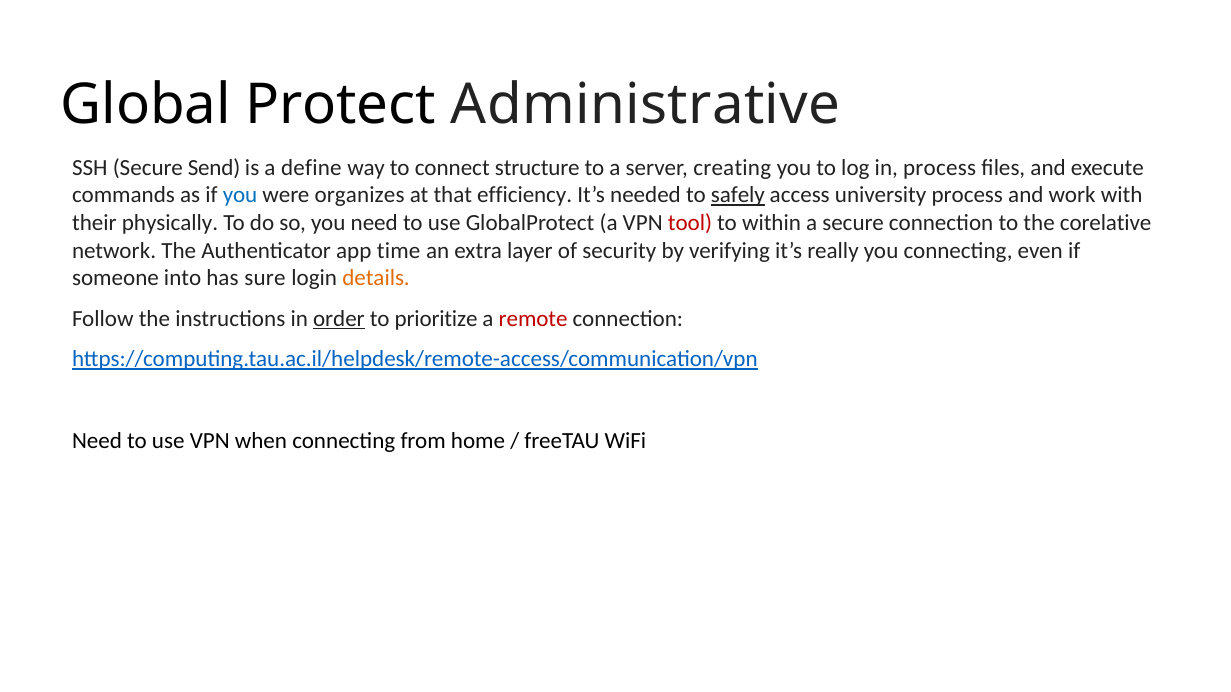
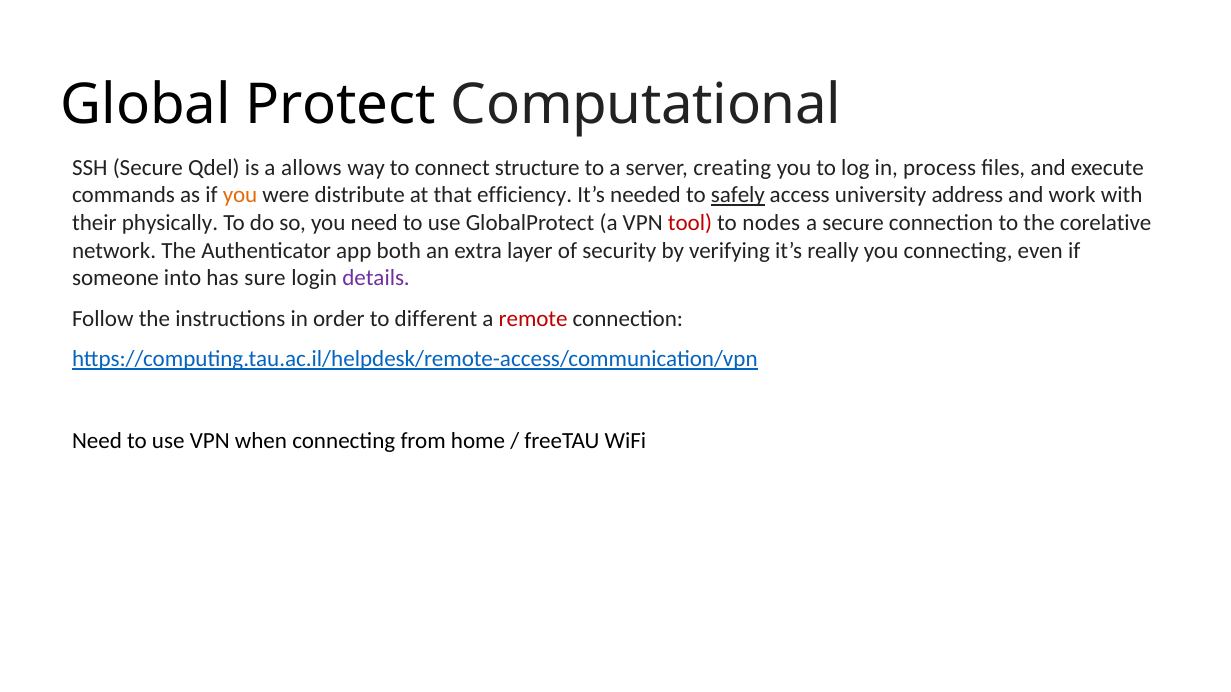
Administrative: Administrative -> Computational
Send: Send -> Qdel
define: define -> allows
you at (240, 195) colour: blue -> orange
organizes: organizes -> distribute
university process: process -> address
within: within -> nodes
time: time -> both
details colour: orange -> purple
order underline: present -> none
prioritize: prioritize -> different
